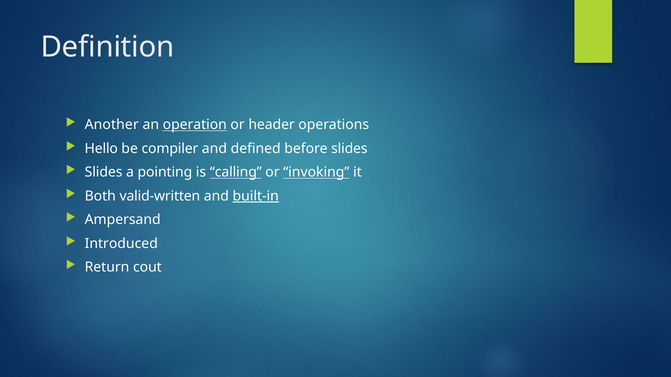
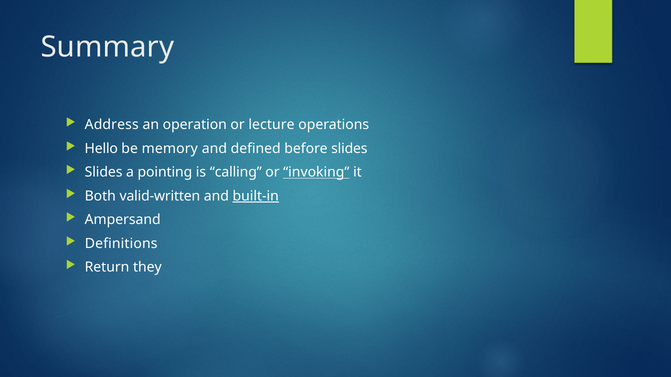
Definition: Definition -> Summary
Another: Another -> Address
operation underline: present -> none
header: header -> lecture
compiler: compiler -> memory
calling underline: present -> none
Introduced: Introduced -> Definitions
cout: cout -> they
